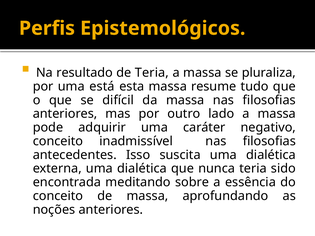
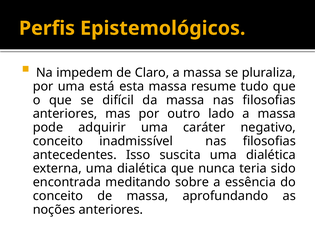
resultado: resultado -> impedem
de Teria: Teria -> Claro
